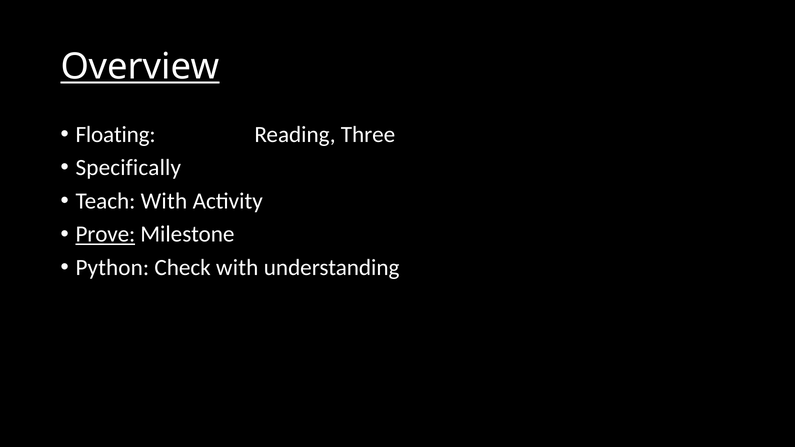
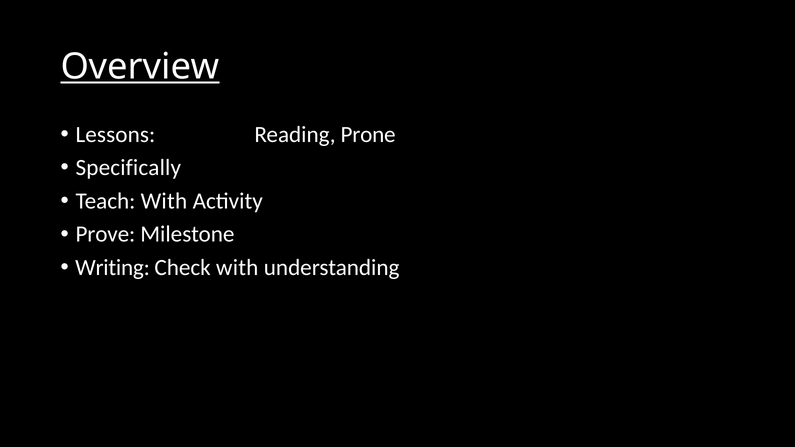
Floating: Floating -> Lessons
Three: Three -> Prone
Prove underline: present -> none
Python: Python -> Writing
